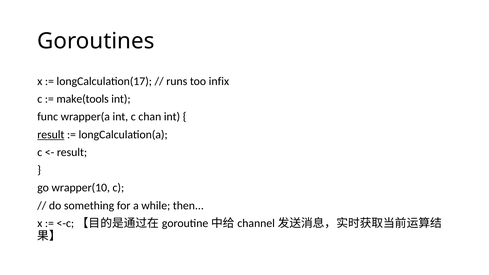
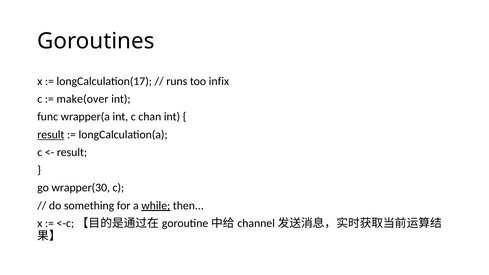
make(tools: make(tools -> make(over
wrapper(10: wrapper(10 -> wrapper(30
while underline: none -> present
